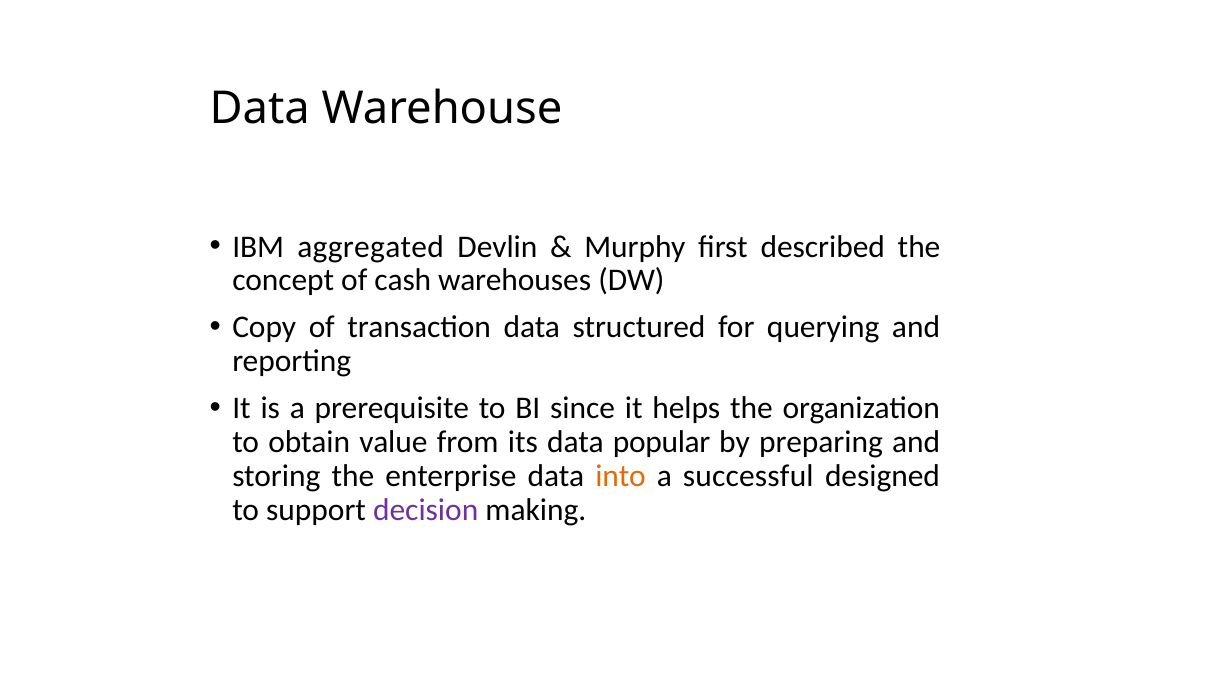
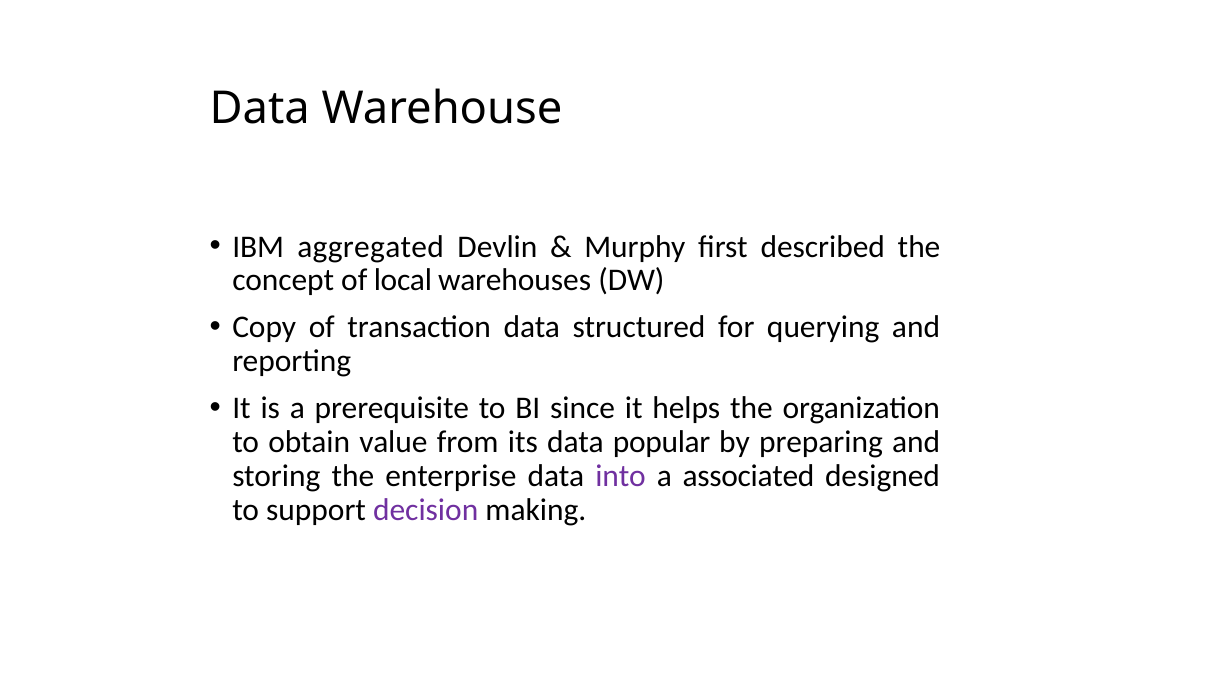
cash: cash -> local
into colour: orange -> purple
successful: successful -> associated
